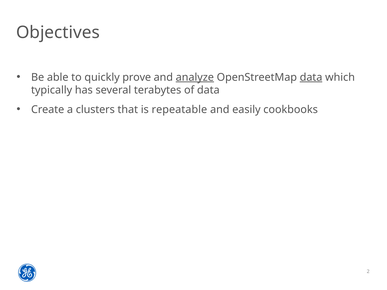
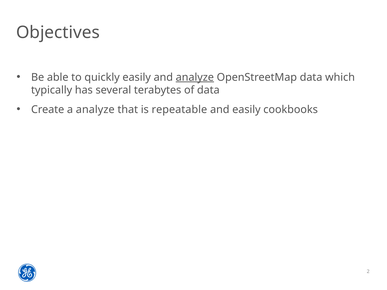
quickly prove: prove -> easily
data at (311, 77) underline: present -> none
a clusters: clusters -> analyze
